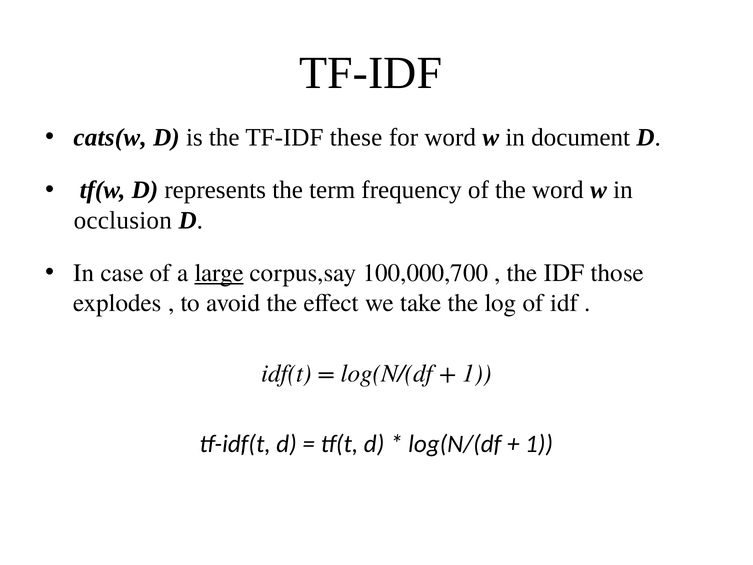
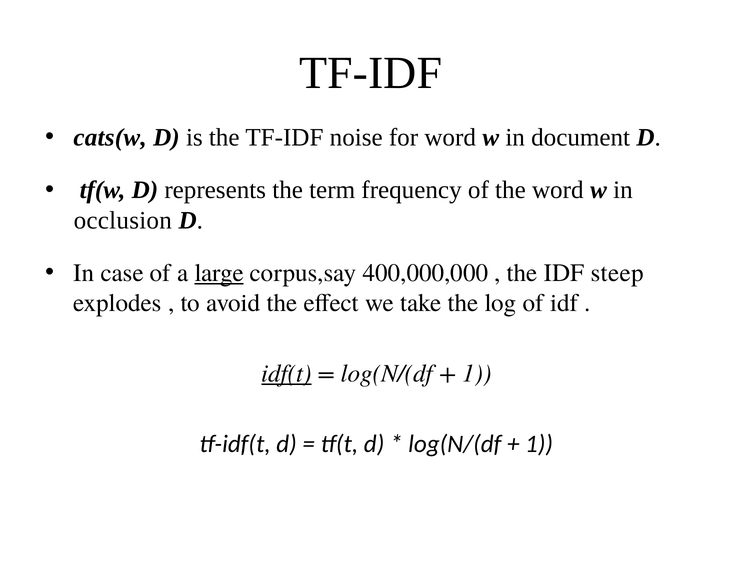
these: these -> noise
100,000,700: 100,000,700 -> 400,000,000
those: those -> steep
idf(t underline: none -> present
